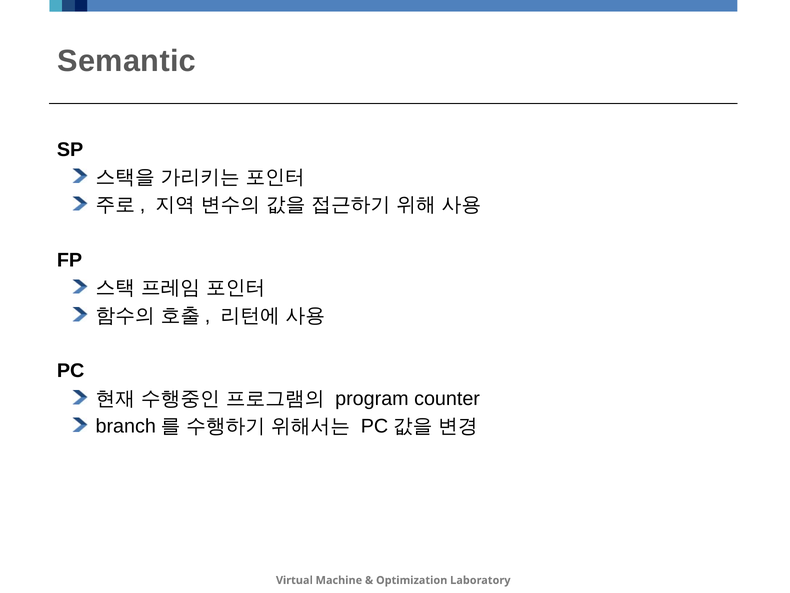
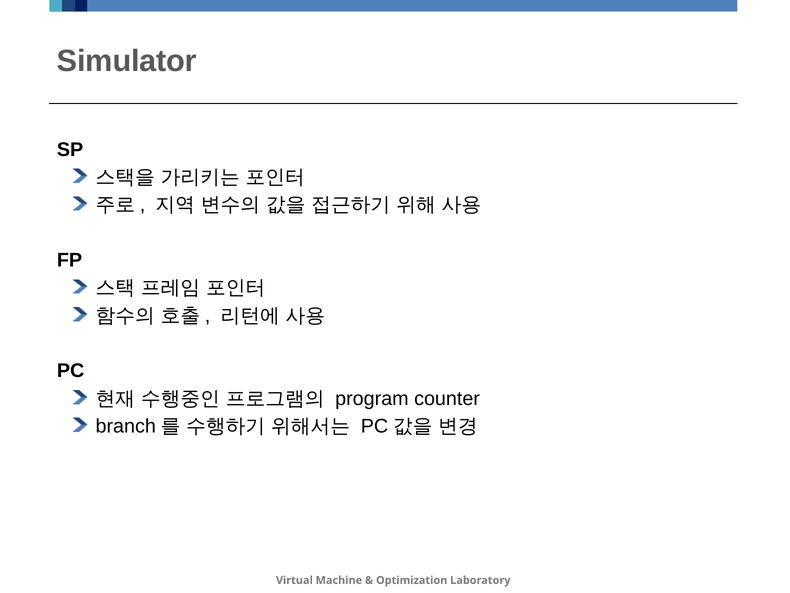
Semantic: Semantic -> Simulator
